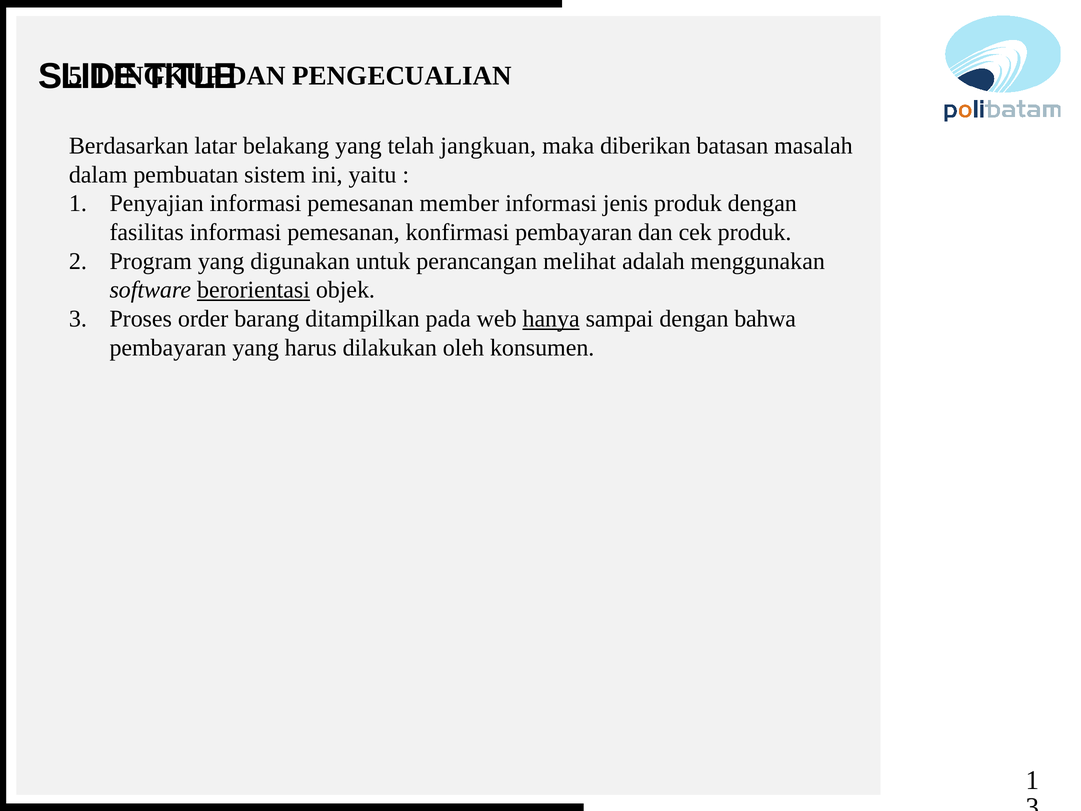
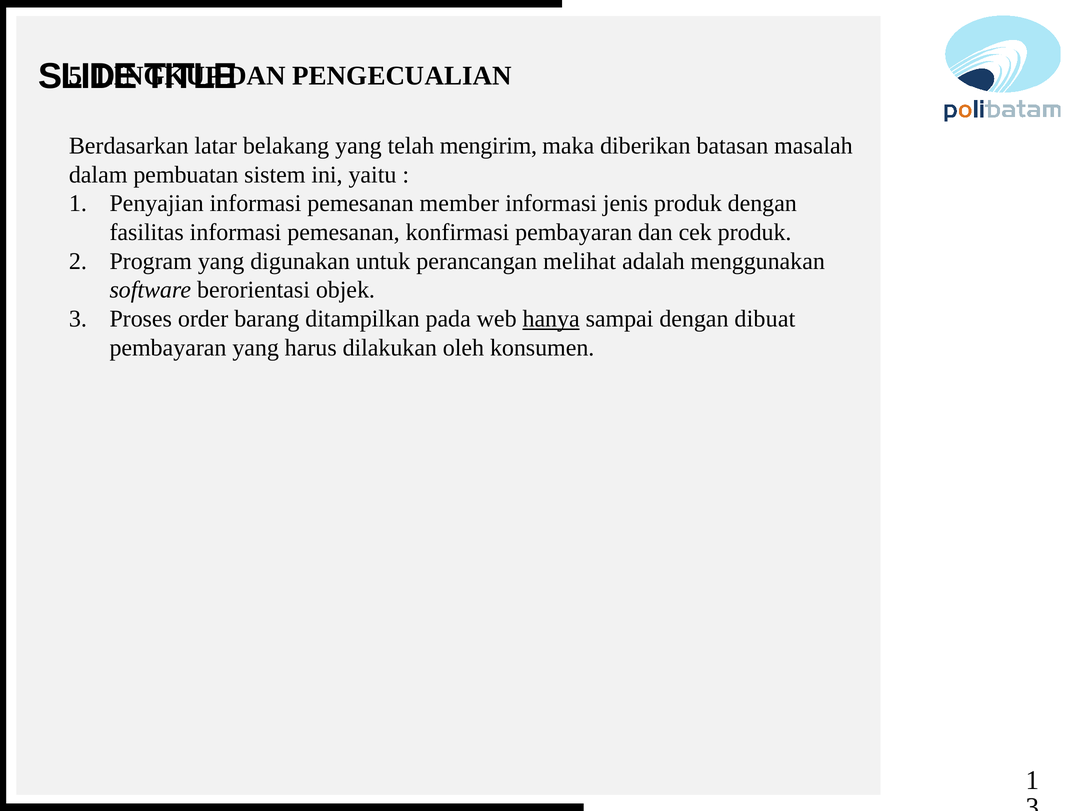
jangkuan: jangkuan -> mengirim
berorientasi underline: present -> none
bahwa: bahwa -> dibuat
